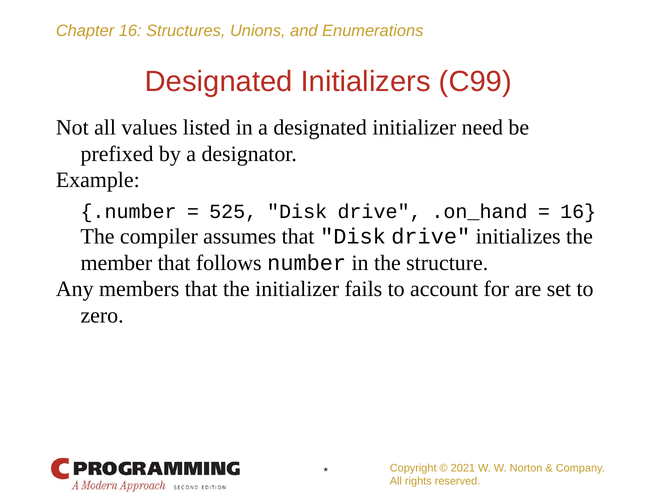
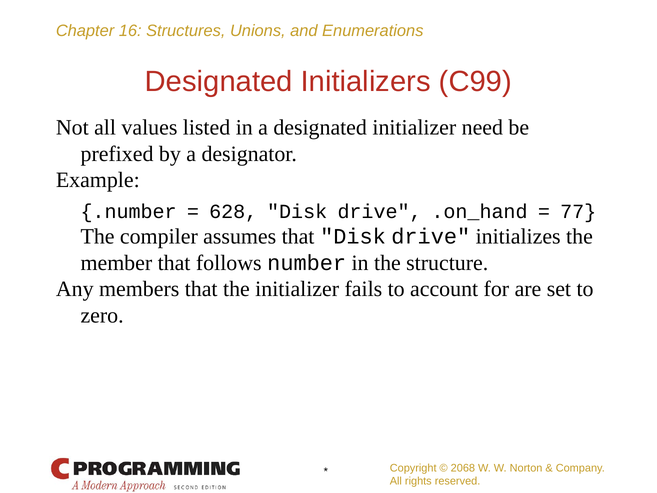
525: 525 -> 628
16 at (578, 211): 16 -> 77
2021: 2021 -> 2068
